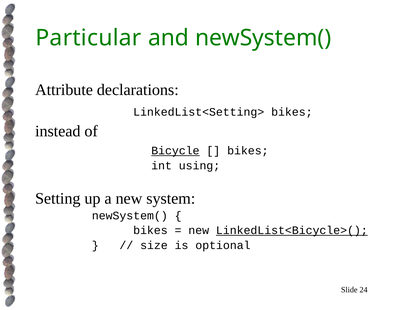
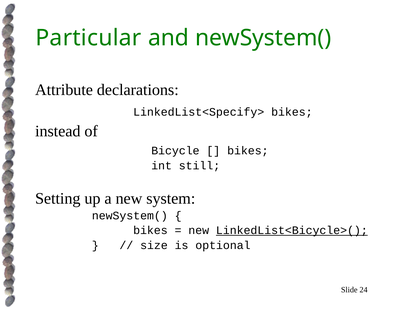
LinkedList<Setting>: LinkedList<Setting> -> LinkedList<Specify>
Bicycle underline: present -> none
using: using -> still
